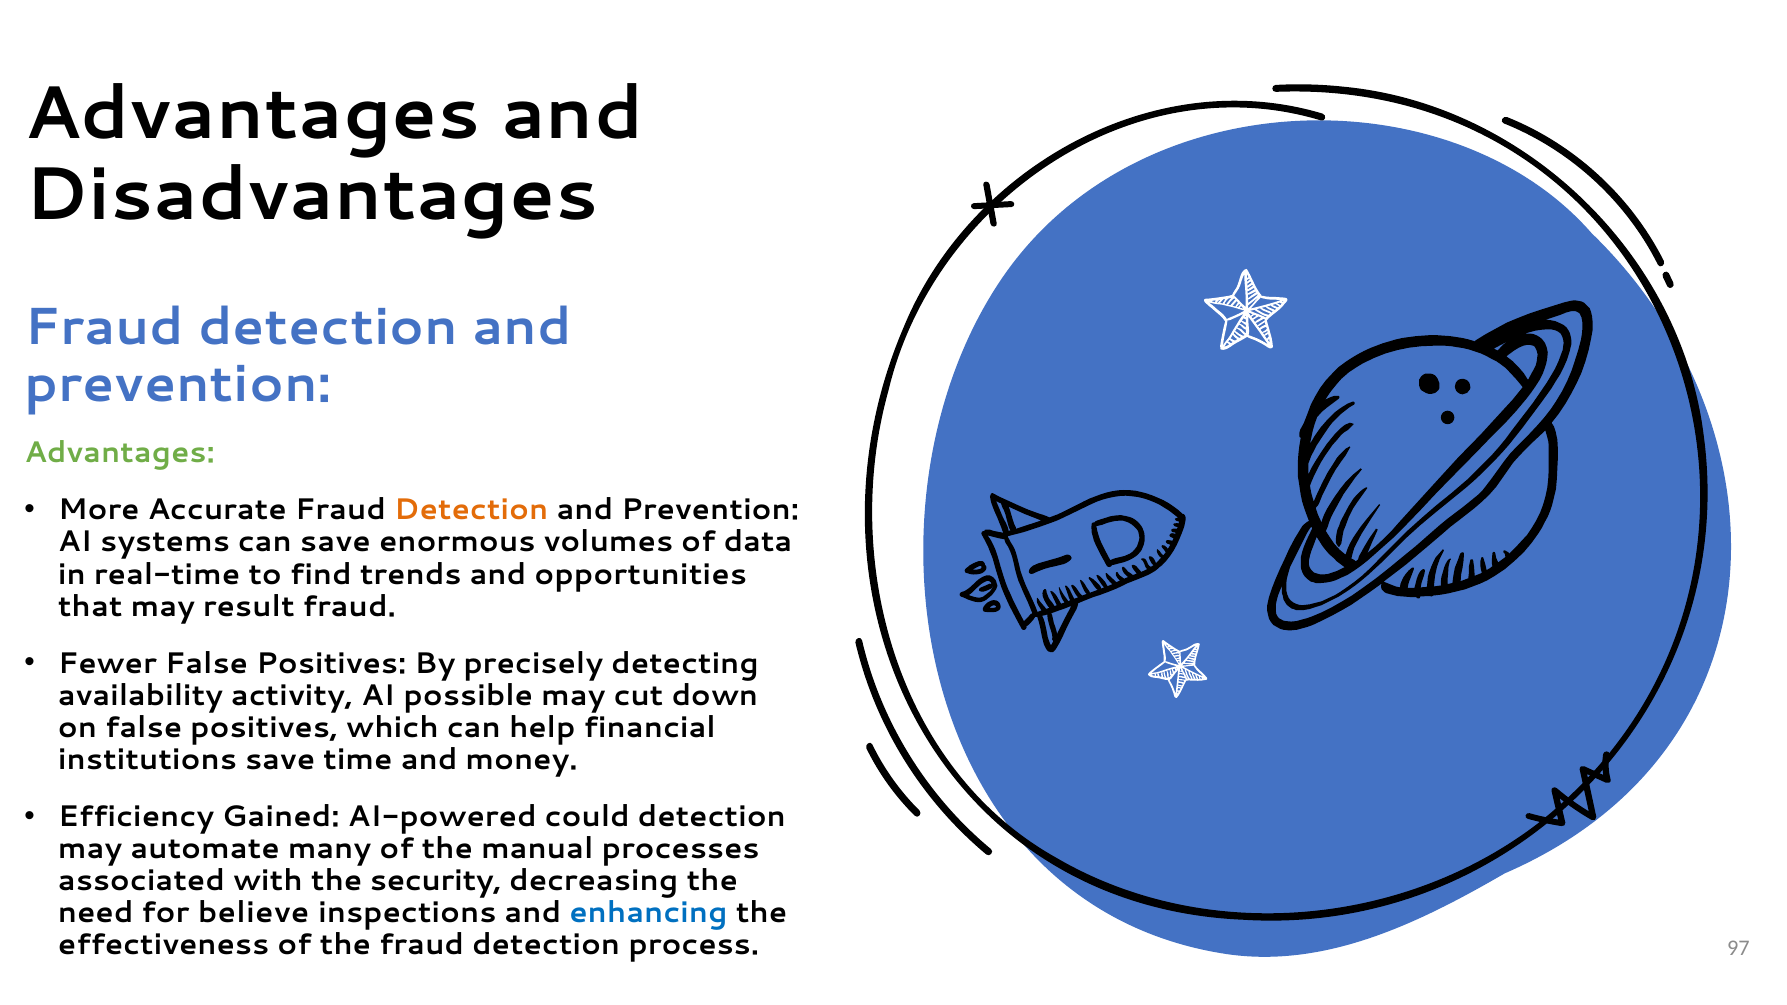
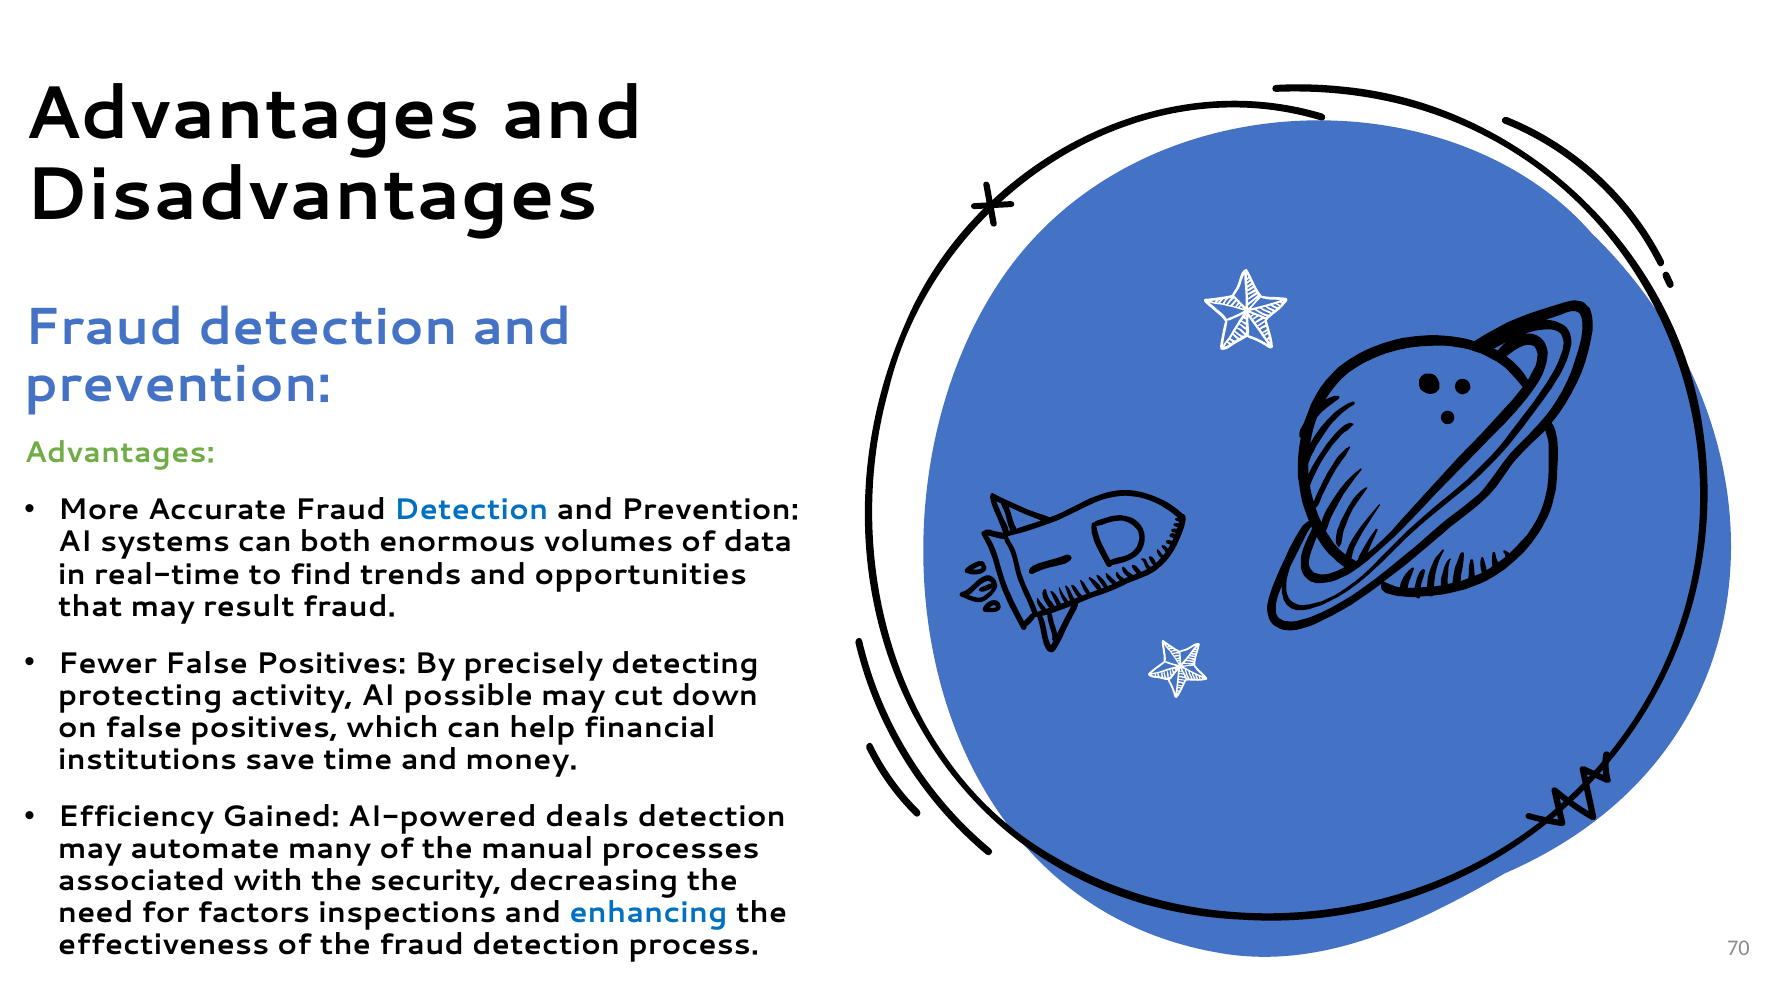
Detection at (471, 510) colour: orange -> blue
can save: save -> both
availability: availability -> protecting
could: could -> deals
believe: believe -> factors
97: 97 -> 70
